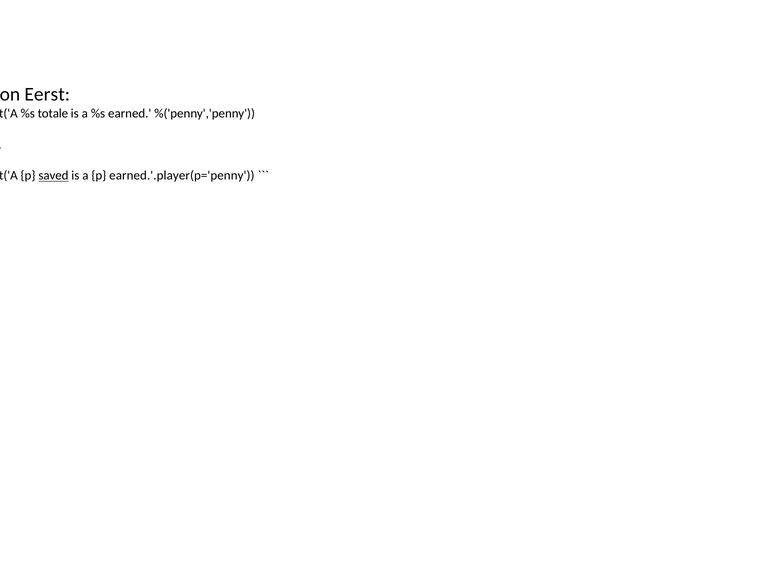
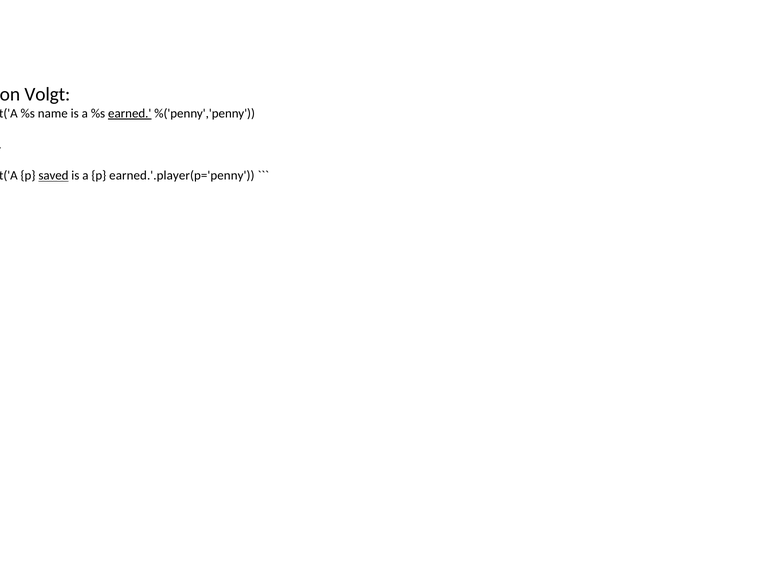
Eerst: Eerst -> Volgt
totale: totale -> name
earned underline: none -> present
